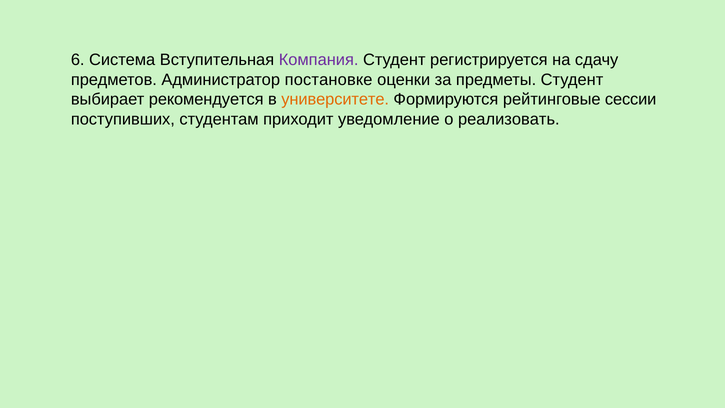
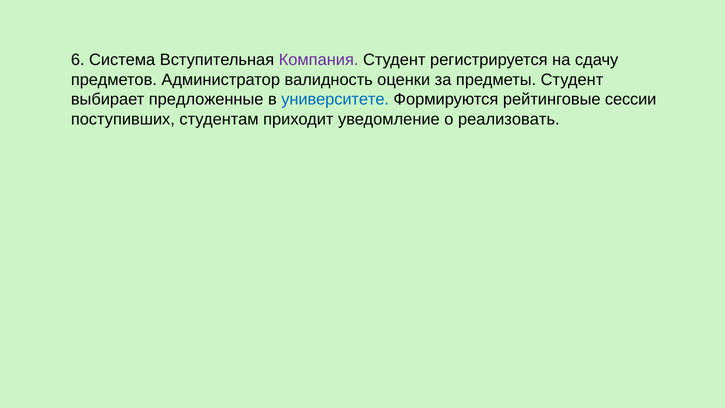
постановке: постановке -> валидность
рекомендуется: рекомендуется -> предложенные
университете colour: orange -> blue
